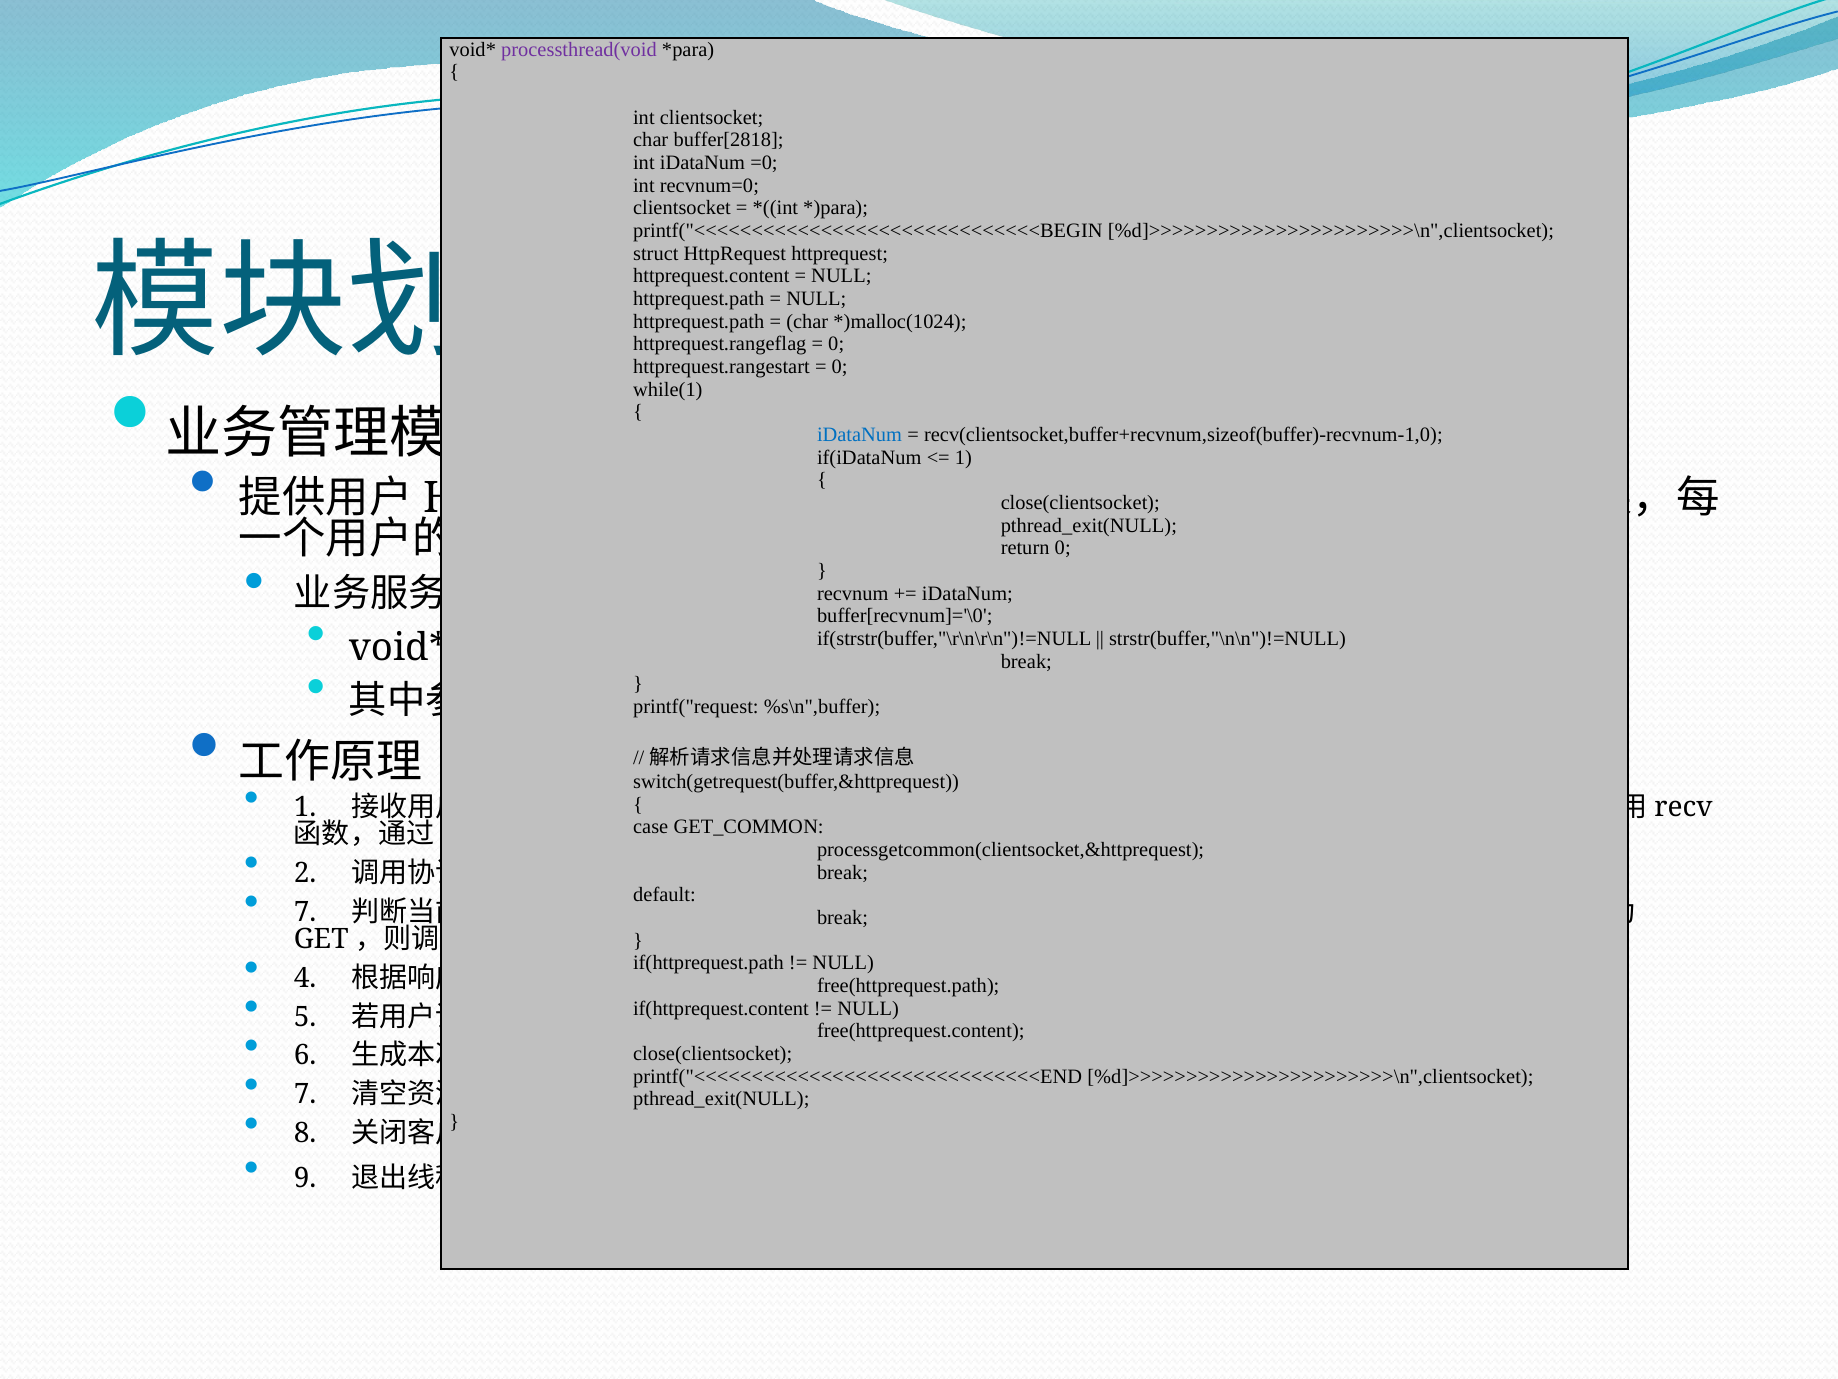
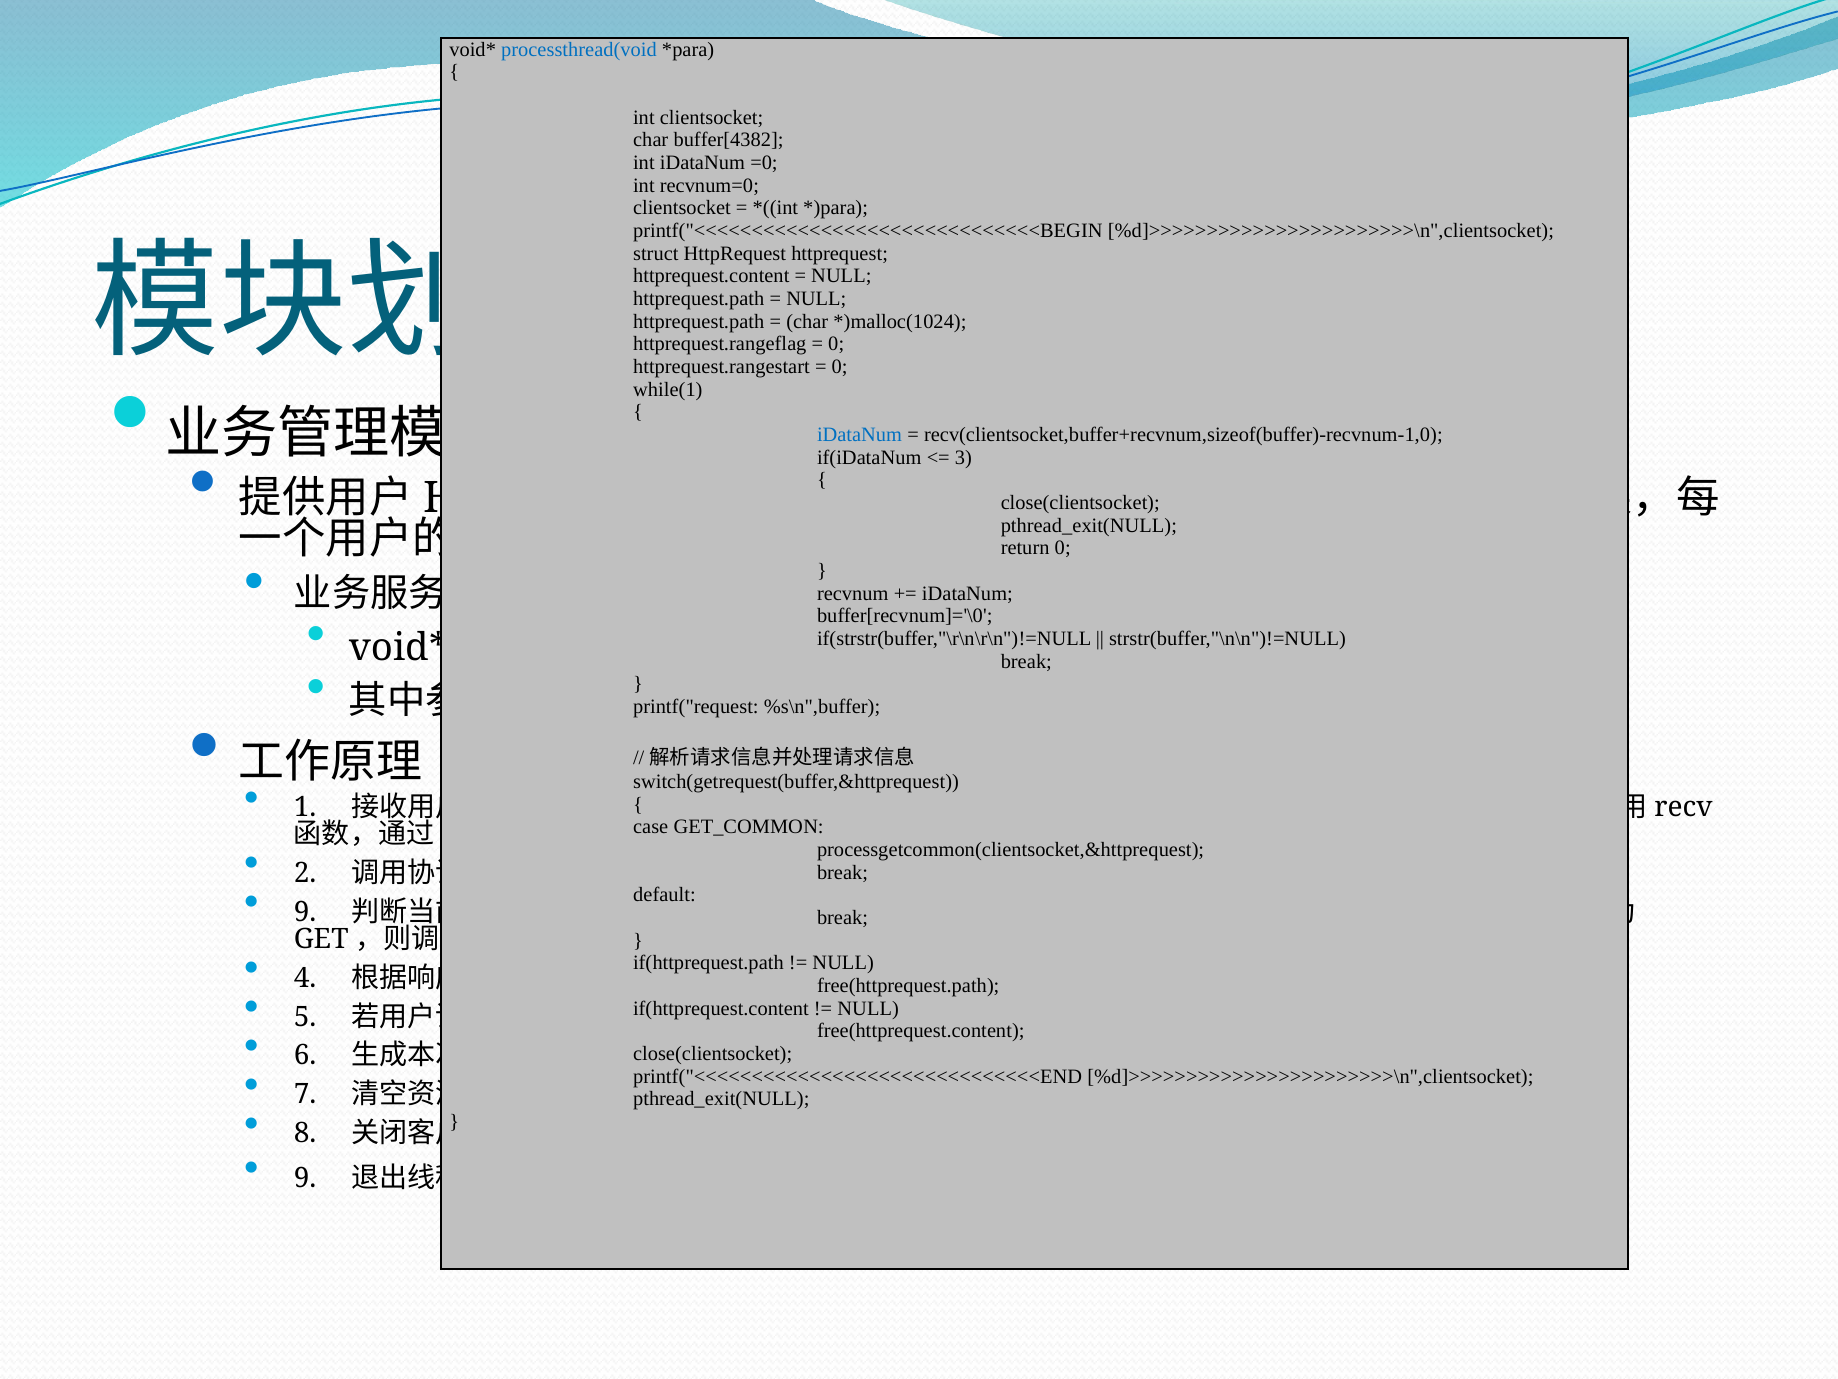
processthread(void at (579, 50) colour: purple -> blue
buffer[2818: buffer[2818 -> buffer[4382
1 at (963, 457): 1 -> 3
7 at (305, 912): 7 -> 9
